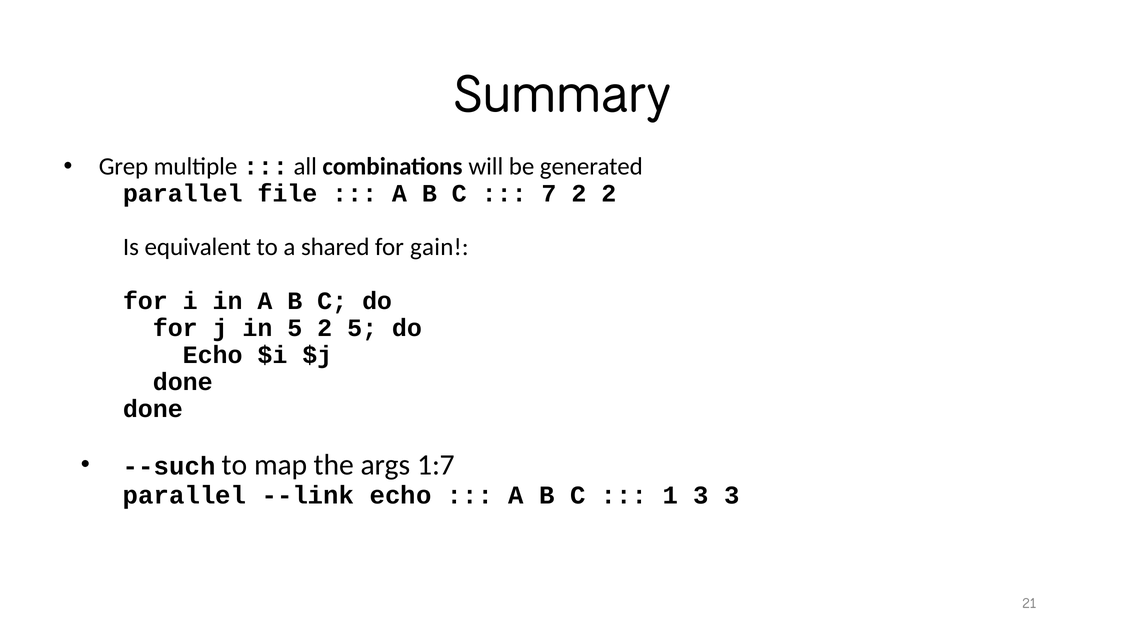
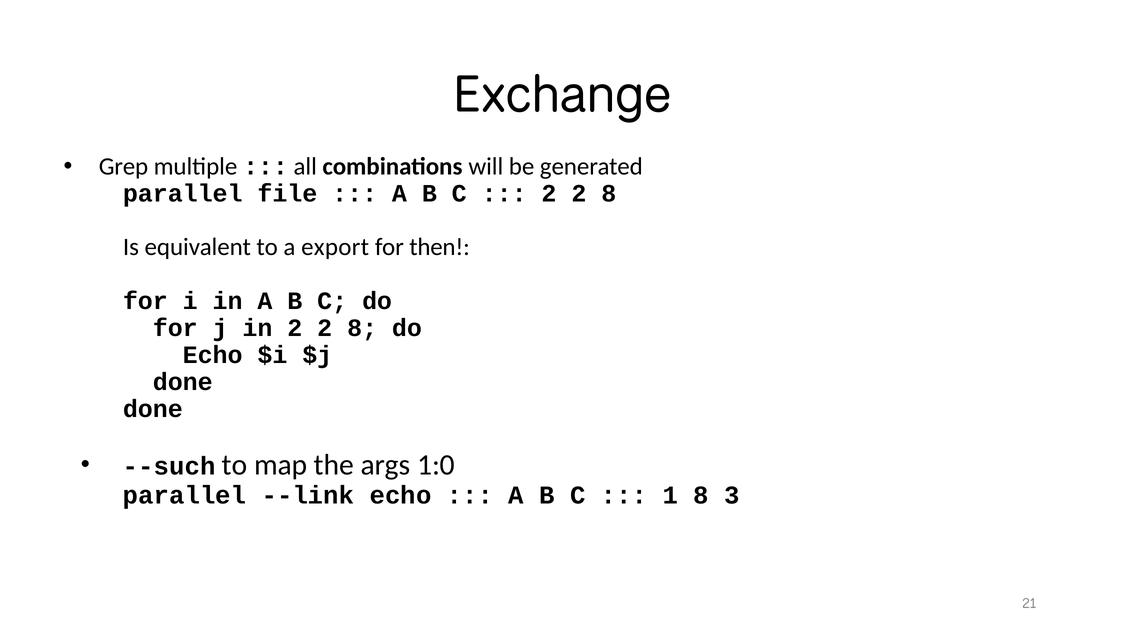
Summary: Summary -> Exchange
7 at (549, 193): 7 -> 2
2 at (609, 193): 2 -> 8
shared: shared -> export
gain: gain -> then
in 5: 5 -> 2
5 at (362, 328): 5 -> 8
1:7: 1:7 -> 1:0
1 3: 3 -> 8
